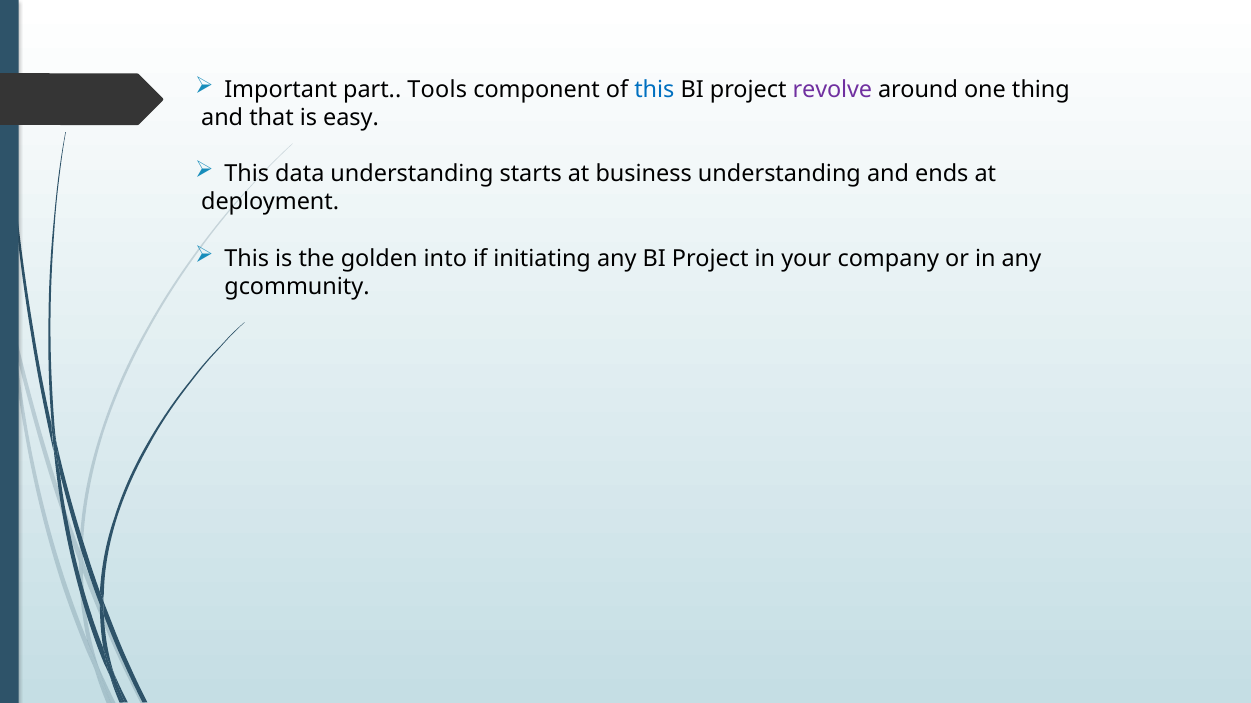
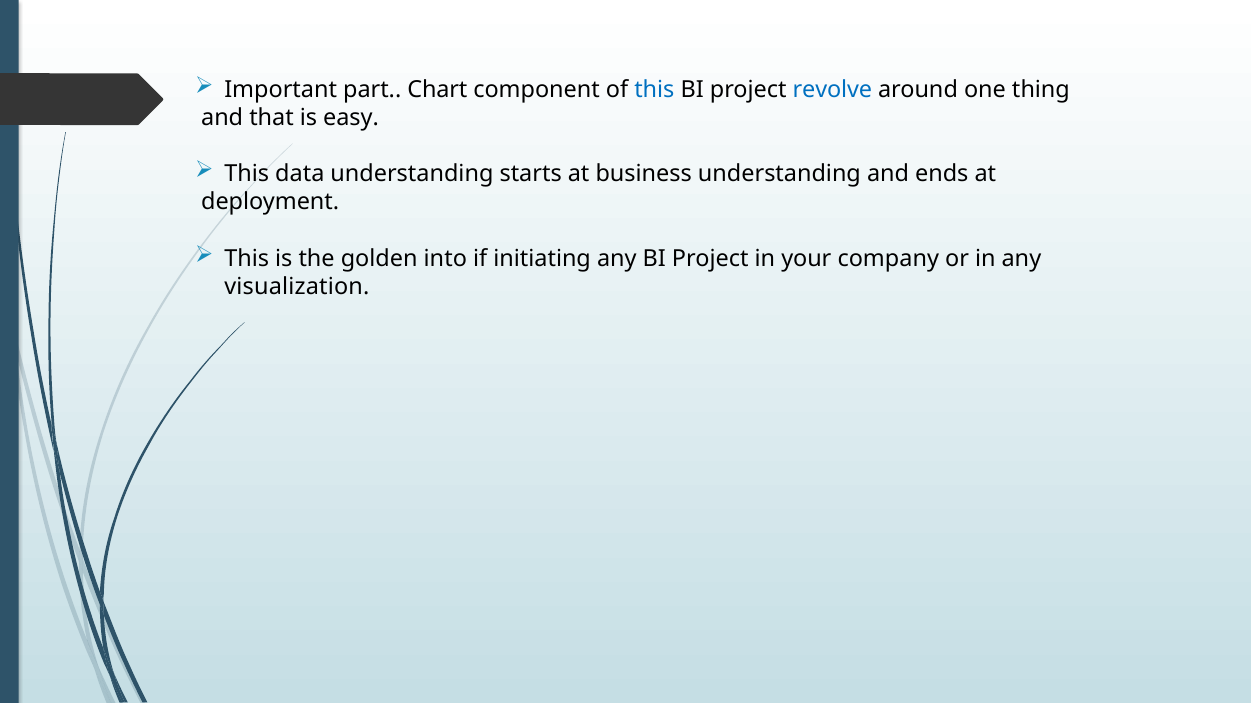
Tools: Tools -> Chart
revolve colour: purple -> blue
gcommunity: gcommunity -> visualization
